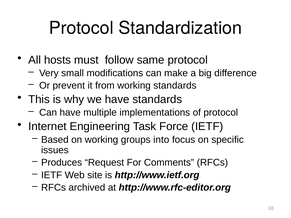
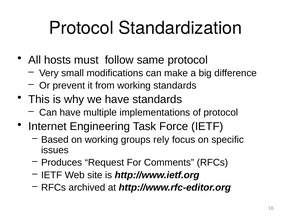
into: into -> rely
